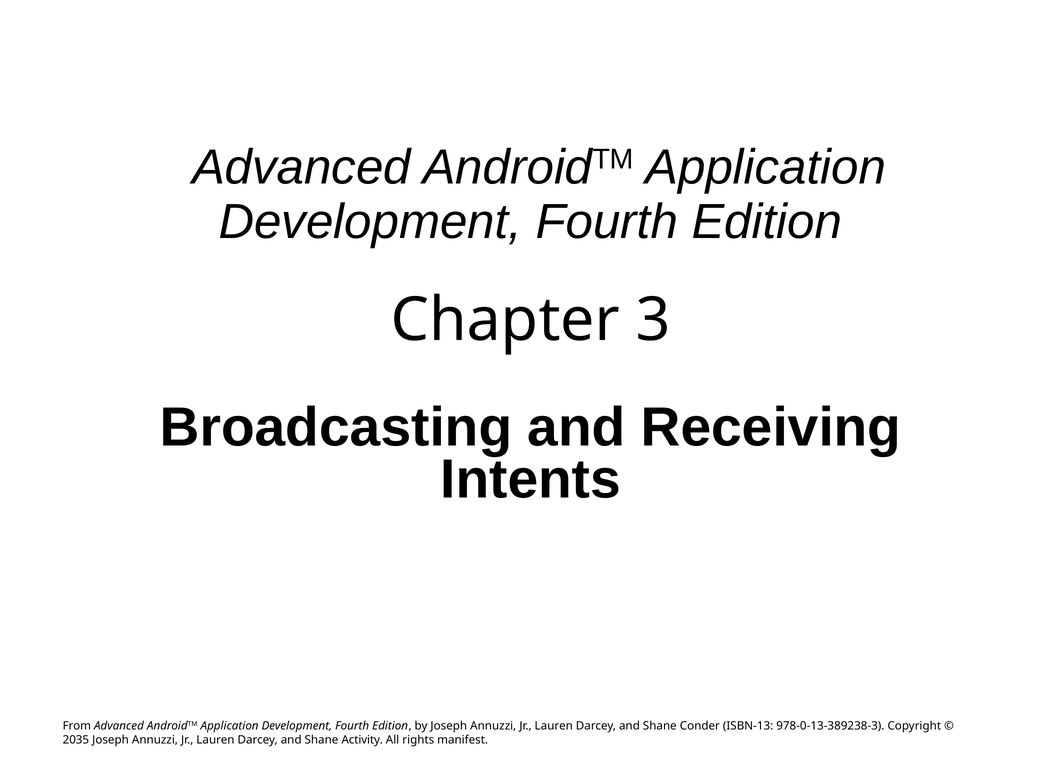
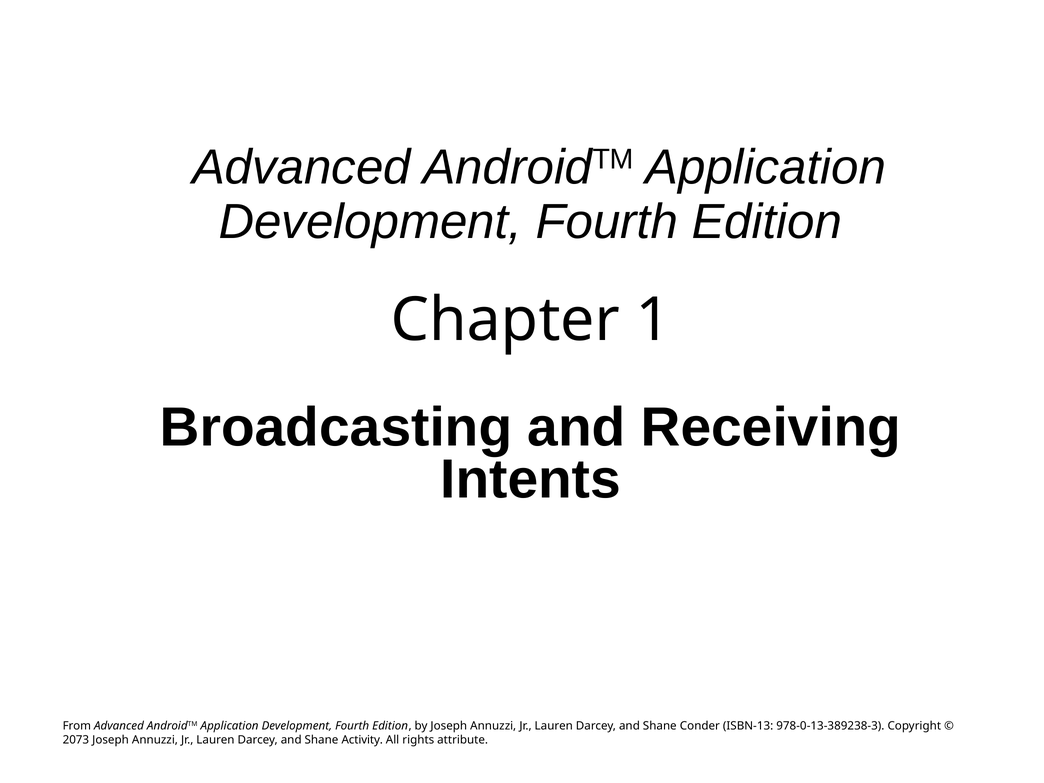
3: 3 -> 1
2035: 2035 -> 2073
manifest: manifest -> attribute
